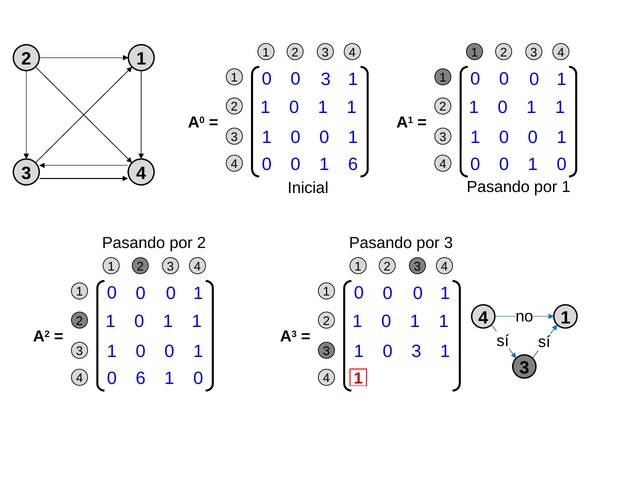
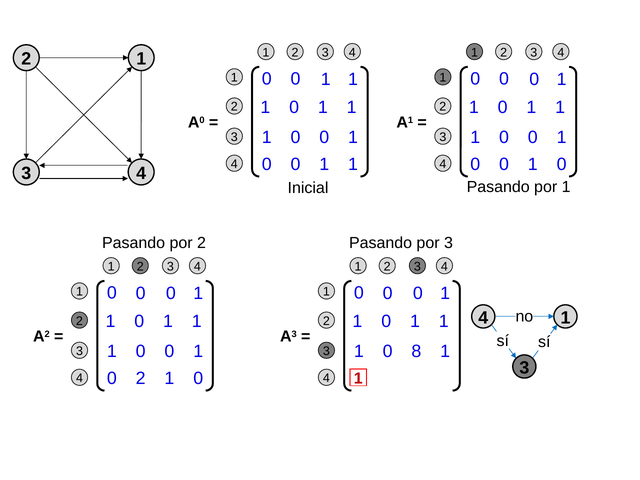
3 at (326, 79): 3 -> 1
6 at (353, 164): 6 -> 1
1 0 3: 3 -> 8
0 6: 6 -> 2
